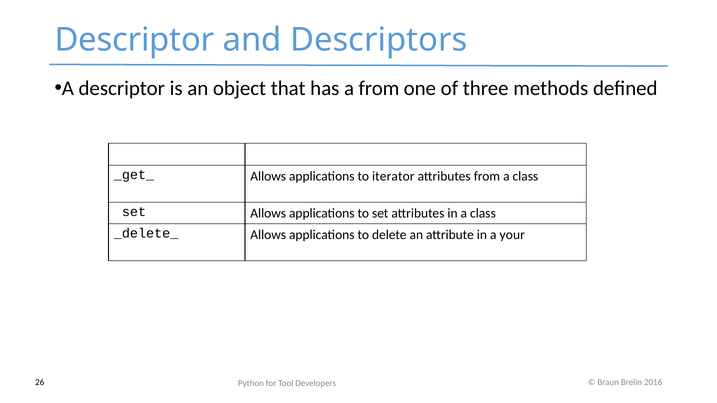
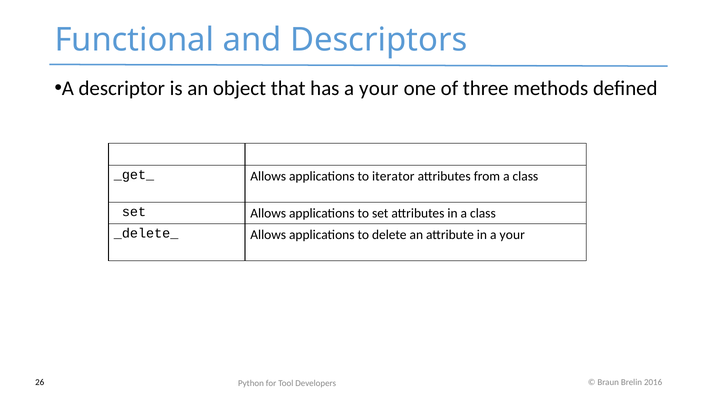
Descriptor at (134, 40): Descriptor -> Functional
has a from: from -> your
